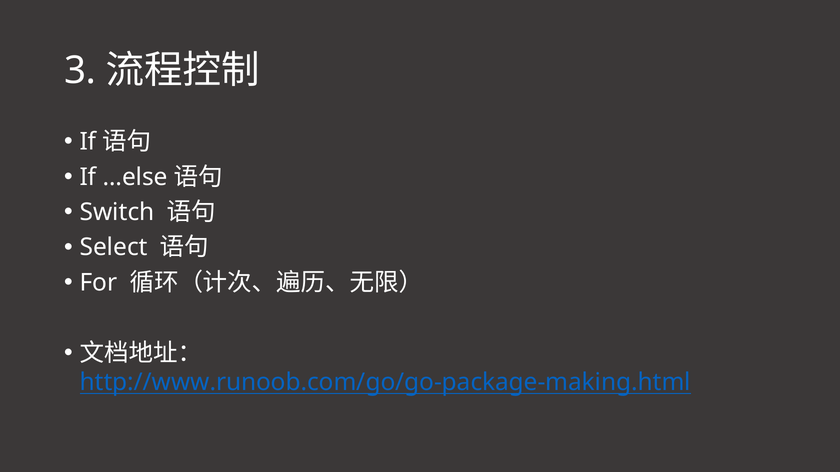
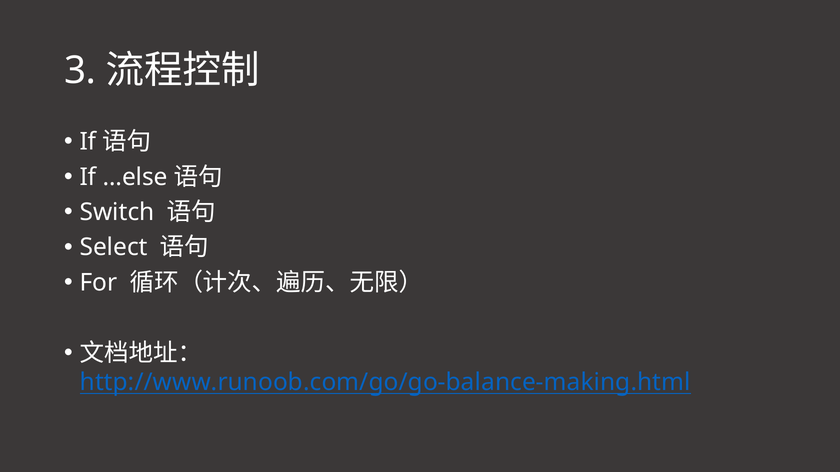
http://www.runoob.com/go/go-package-making.html: http://www.runoob.com/go/go-package-making.html -> http://www.runoob.com/go/go-balance-making.html
